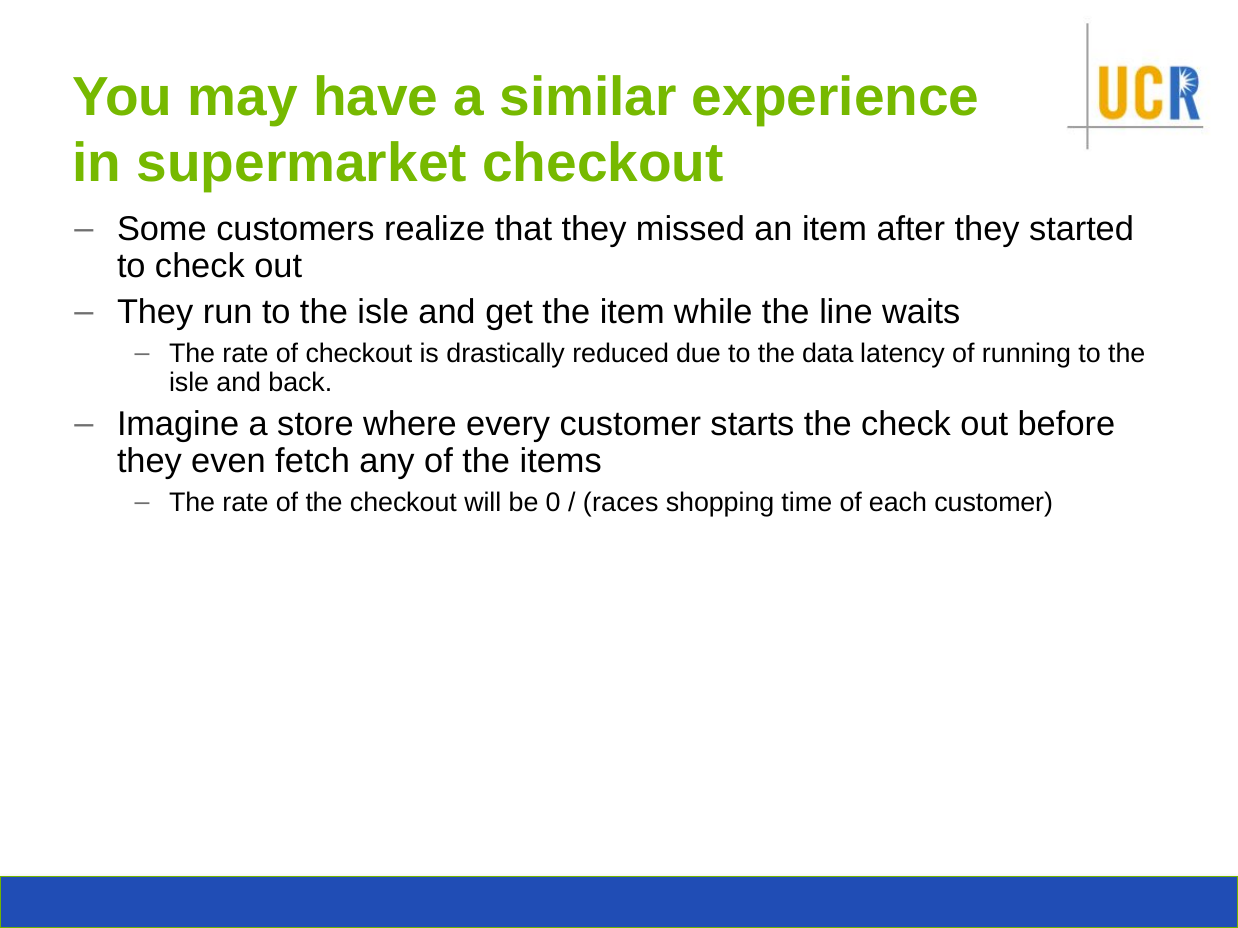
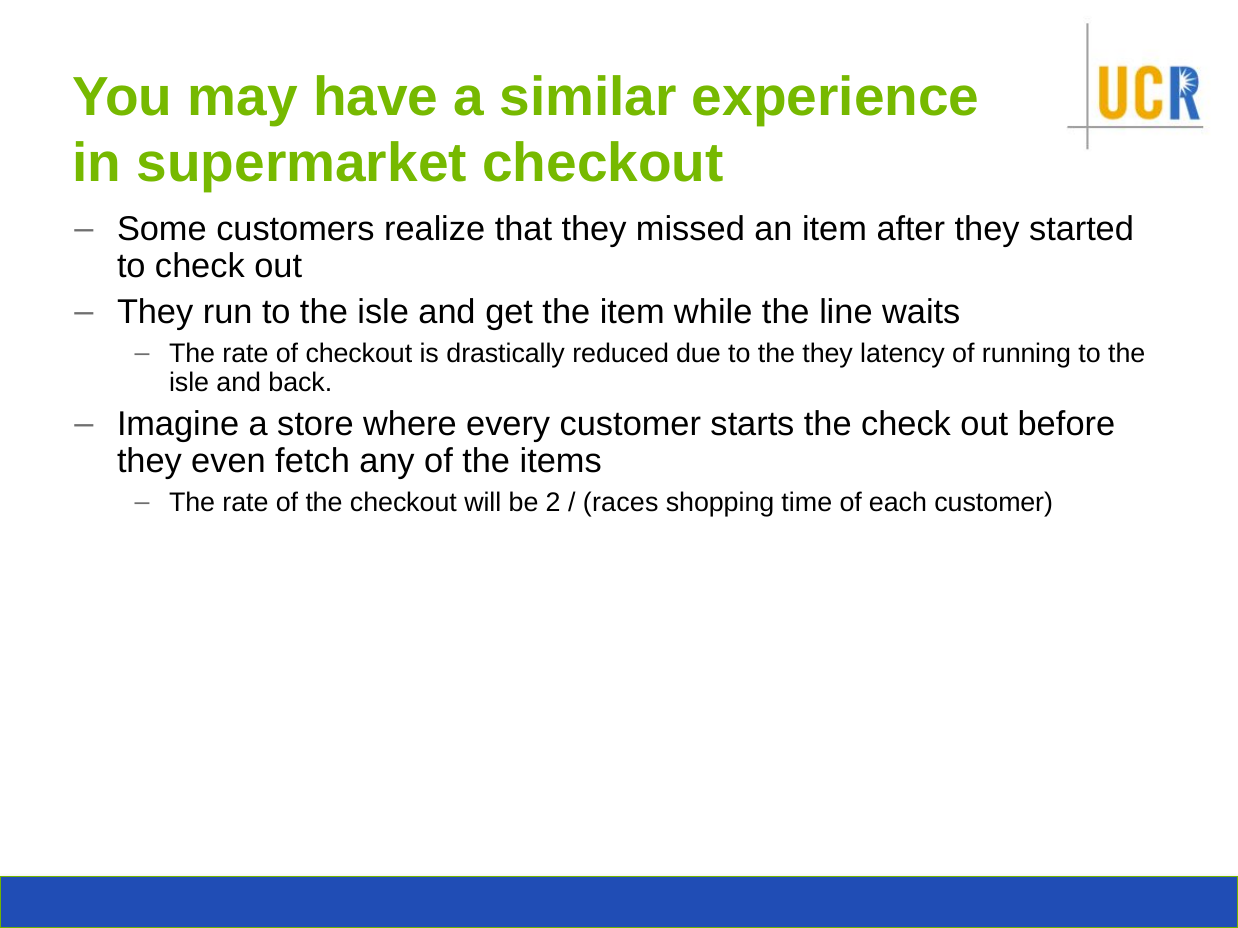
the data: data -> they
0: 0 -> 2
